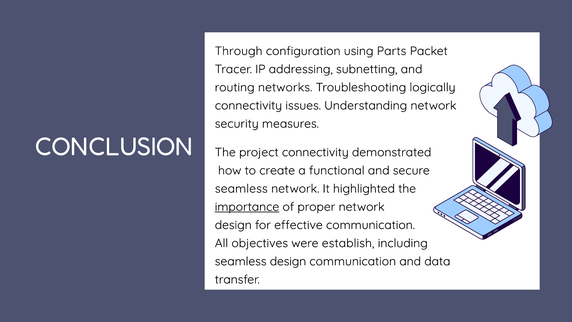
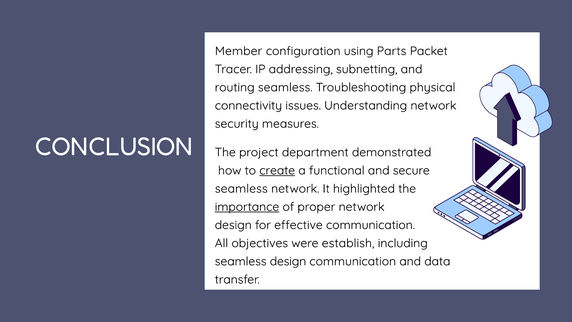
Through: Through -> Member
routing networks: networks -> seamless
logically: logically -> physical
project connectivity: connectivity -> department
create underline: none -> present
